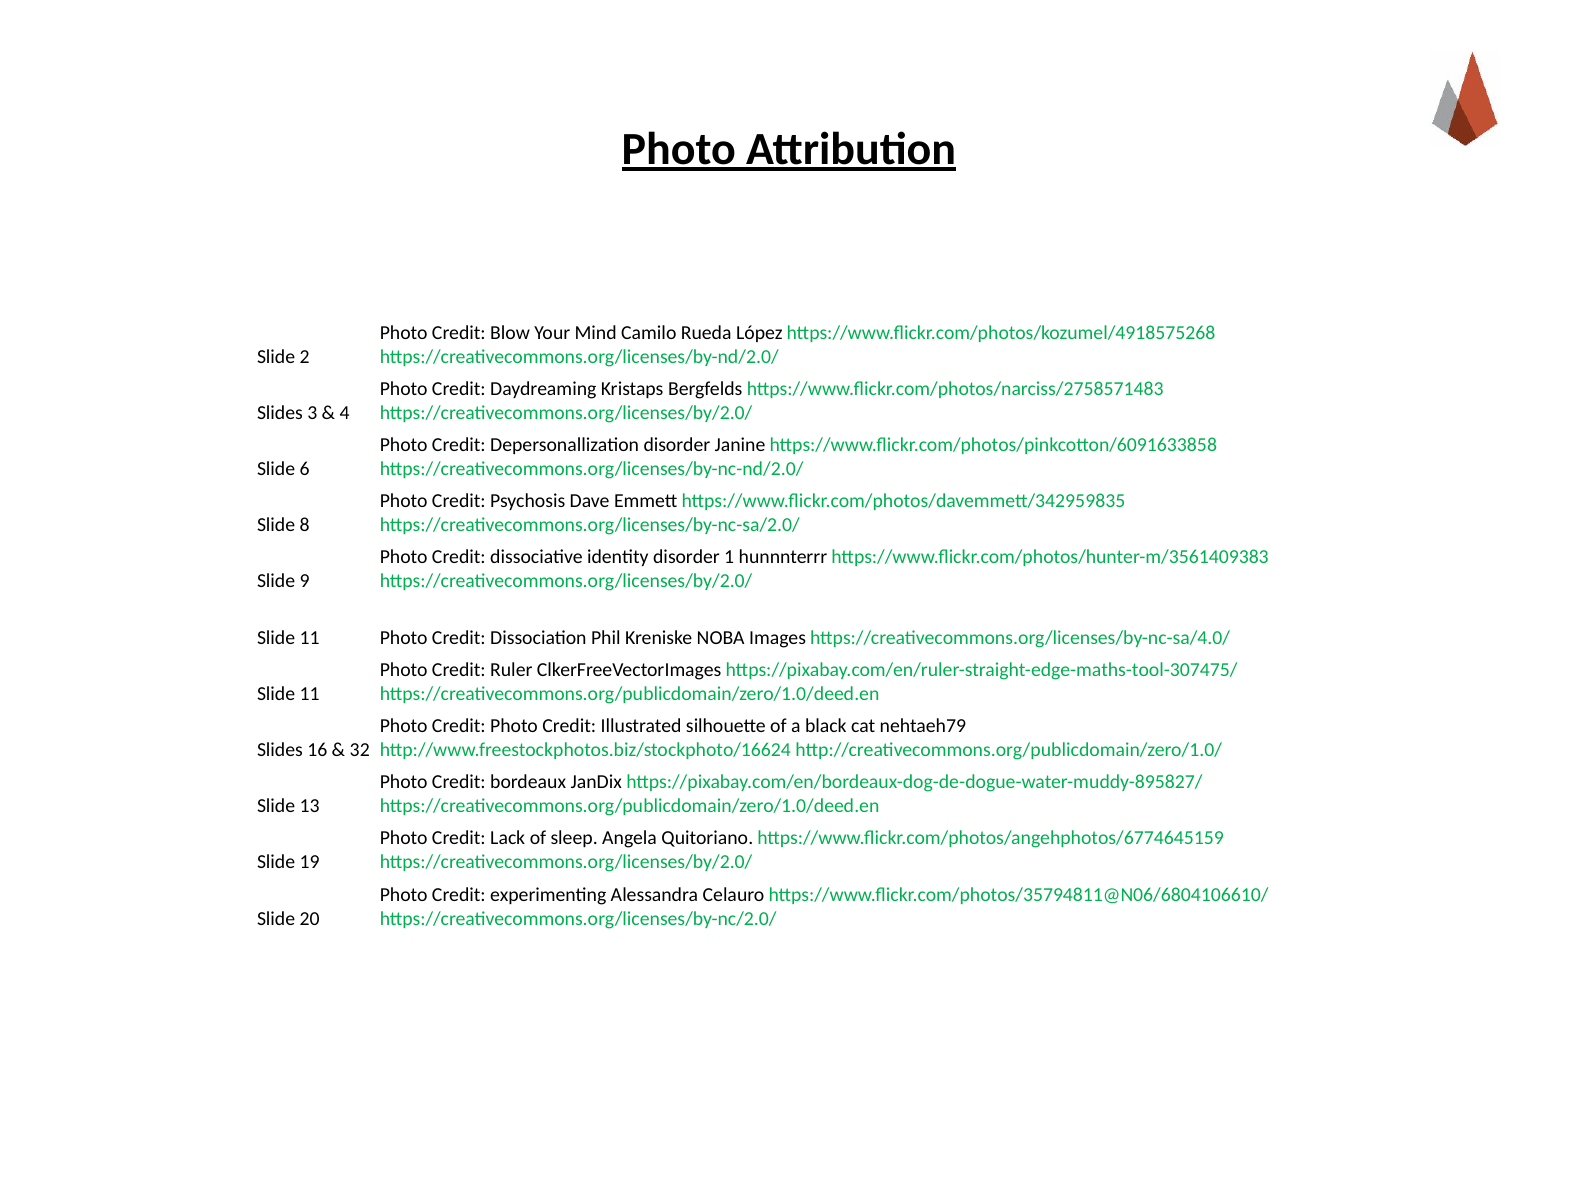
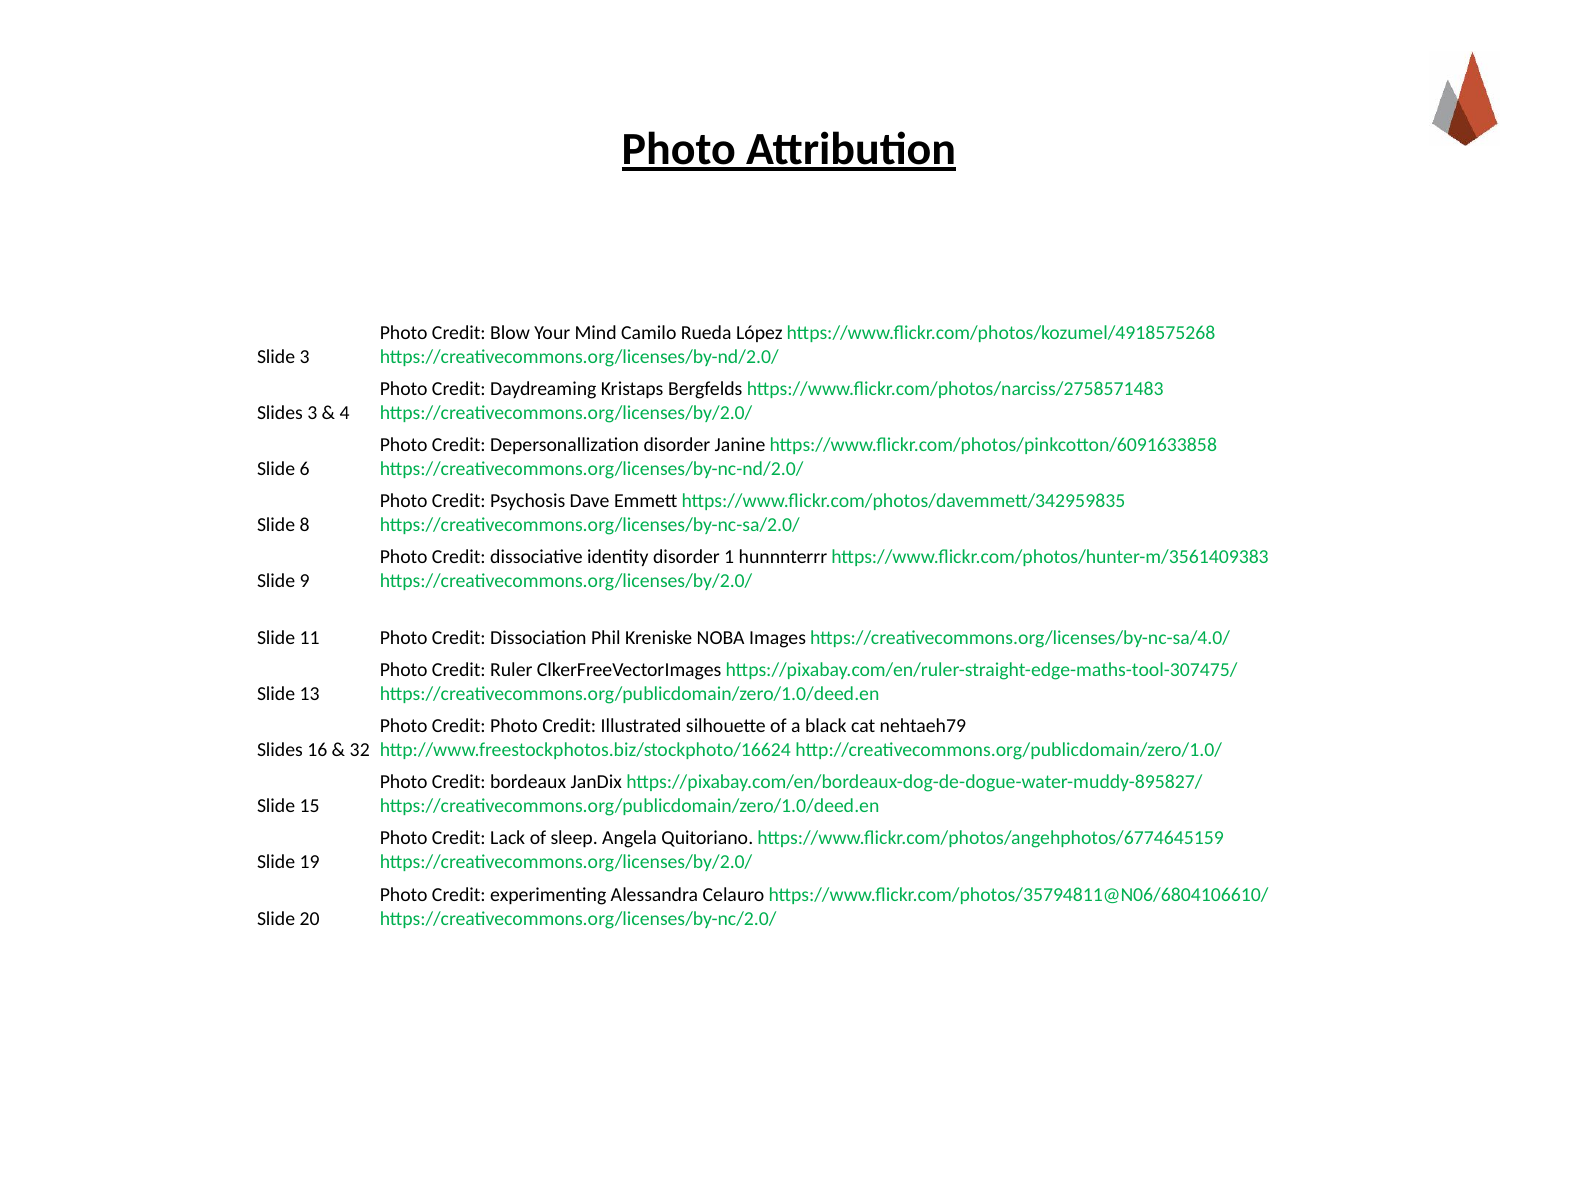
Slide 2: 2 -> 3
11 at (310, 694): 11 -> 13
13: 13 -> 15
